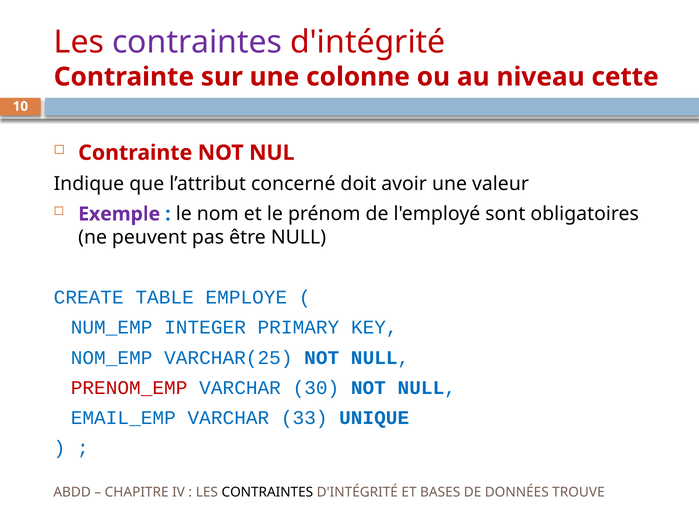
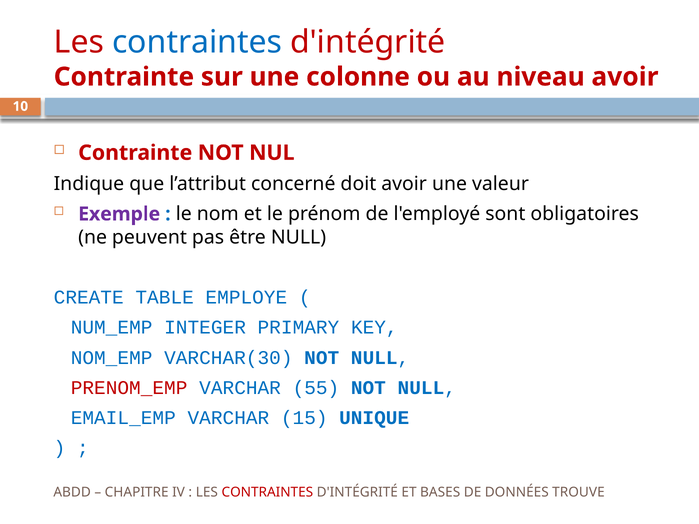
contraintes at (197, 42) colour: purple -> blue
niveau cette: cette -> avoir
VARCHAR(25: VARCHAR(25 -> VARCHAR(30
30: 30 -> 55
33: 33 -> 15
CONTRAINTES at (267, 493) colour: black -> red
